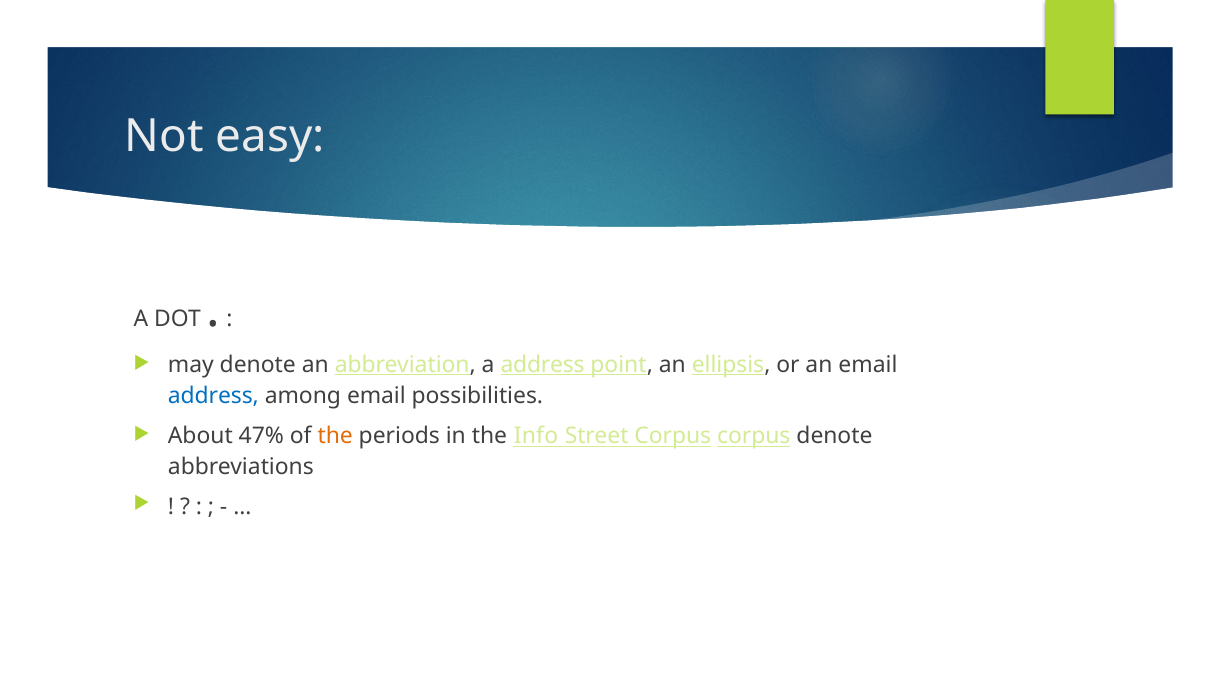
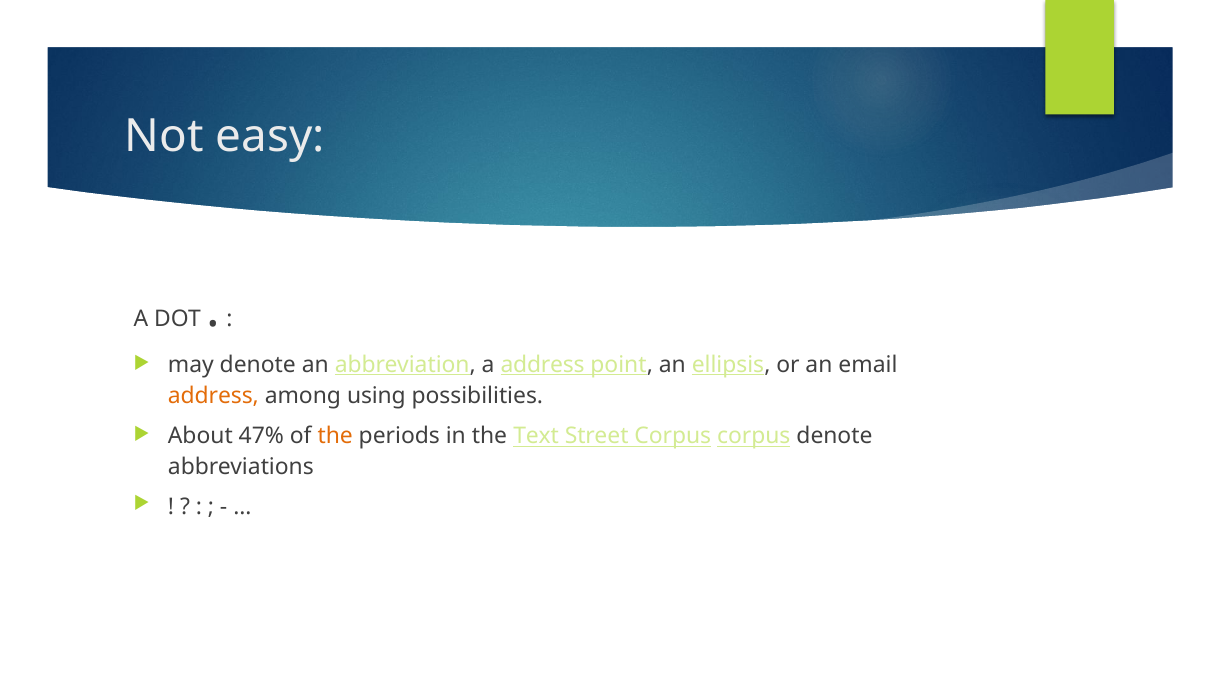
address at (213, 396) colour: blue -> orange
among email: email -> using
Info: Info -> Text
